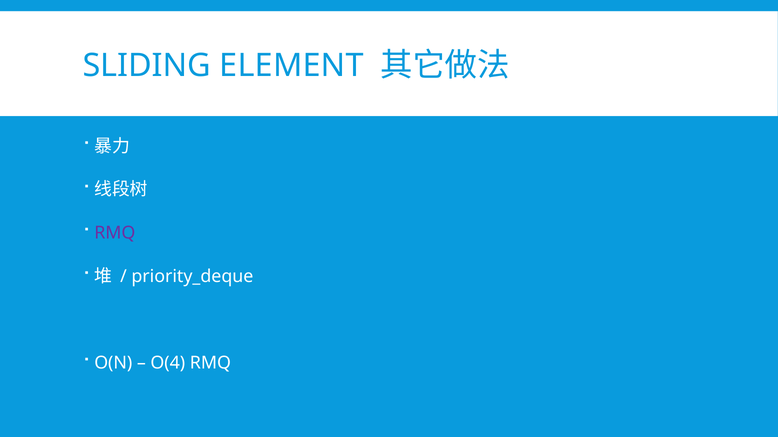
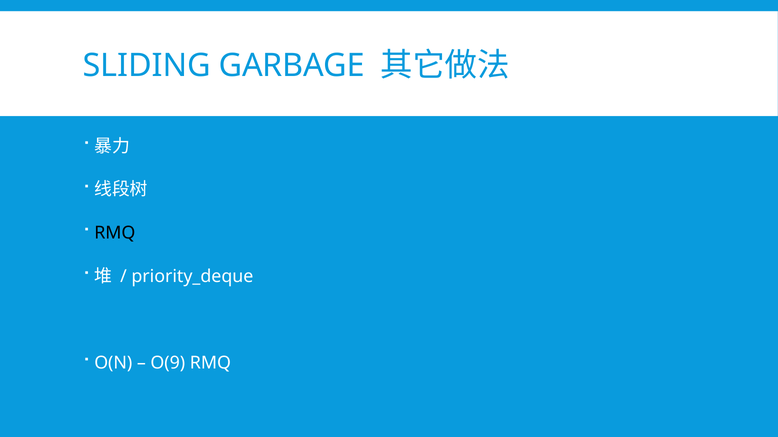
ELEMENT: ELEMENT -> GARBAGE
RMQ at (115, 233) colour: purple -> black
O(4: O(4 -> O(9
